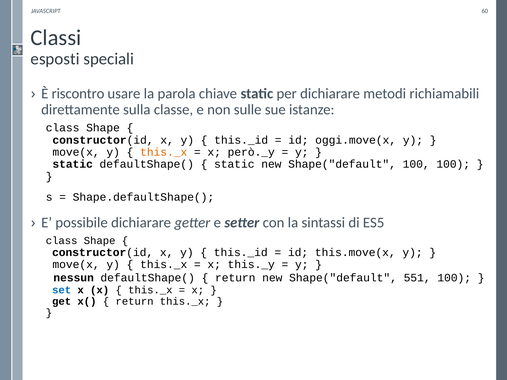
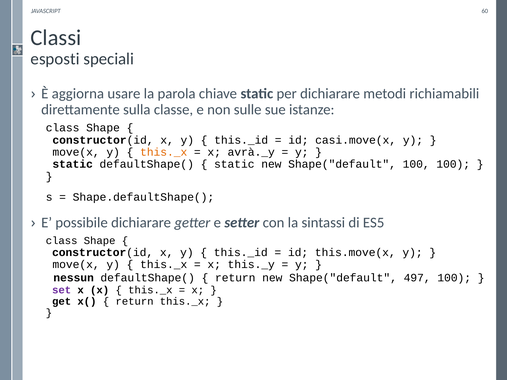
riscontro: riscontro -> aggiorna
oggi.move(x: oggi.move(x -> casi.move(x
però._y: però._y -> avrà._y
551: 551 -> 497
set colour: blue -> purple
